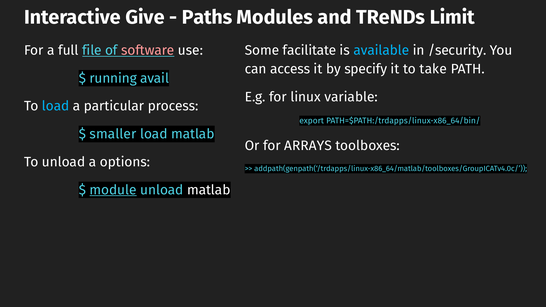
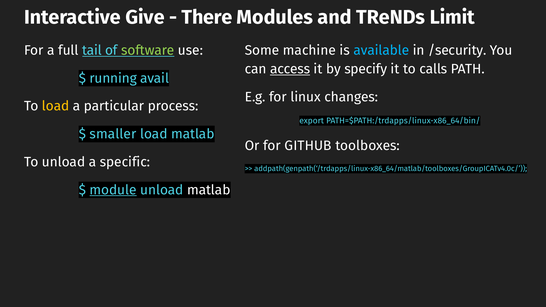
Paths: Paths -> There
file: file -> tail
software colour: pink -> light green
facilitate: facilitate -> machine
access underline: none -> present
take: take -> calls
variable: variable -> changes
load at (56, 106) colour: light blue -> yellow
ARRAYS: ARRAYS -> GITHUB
options: options -> specific
